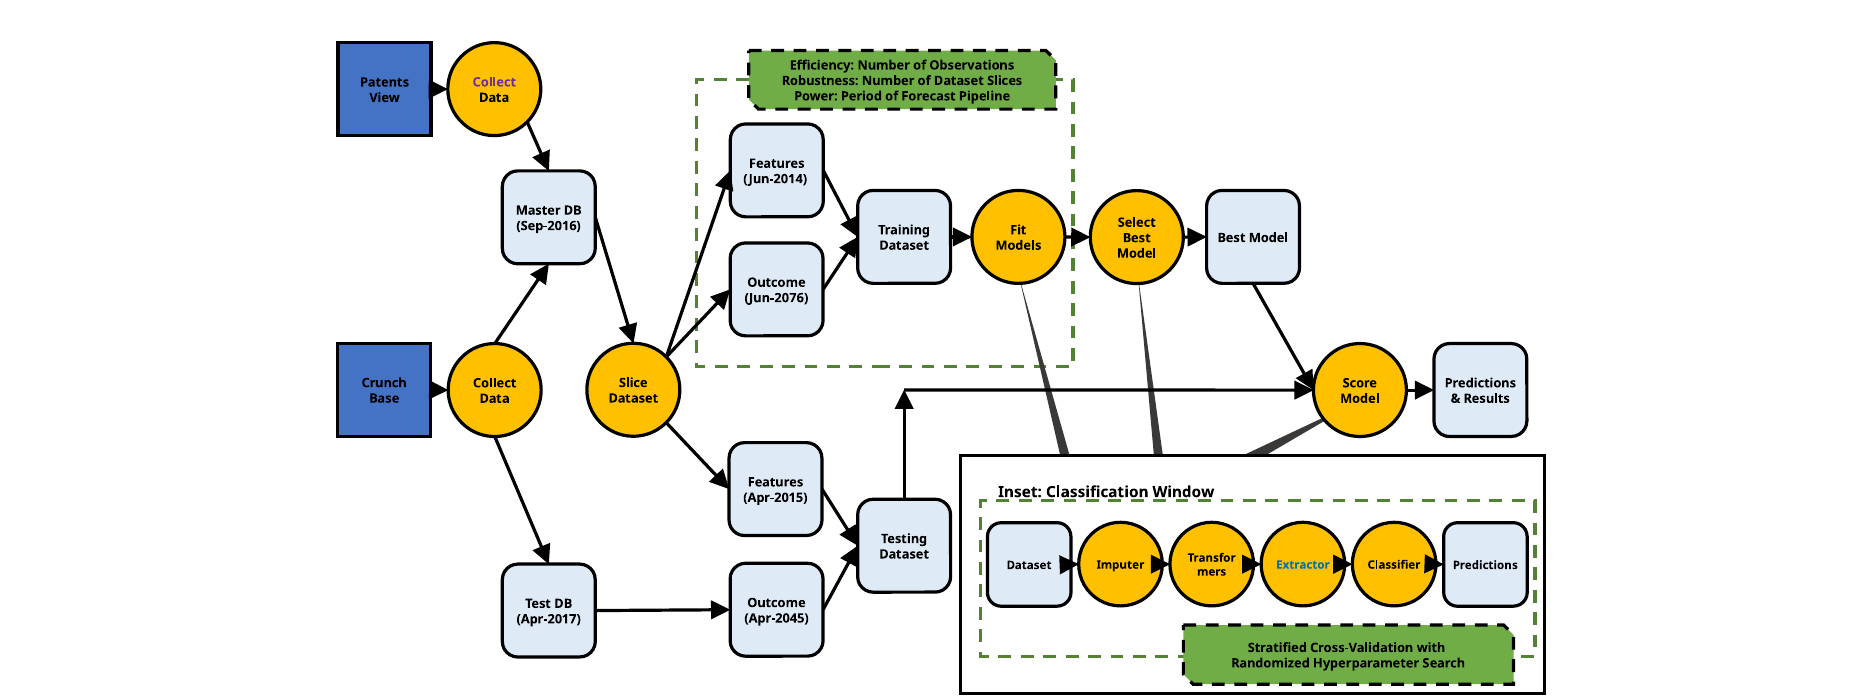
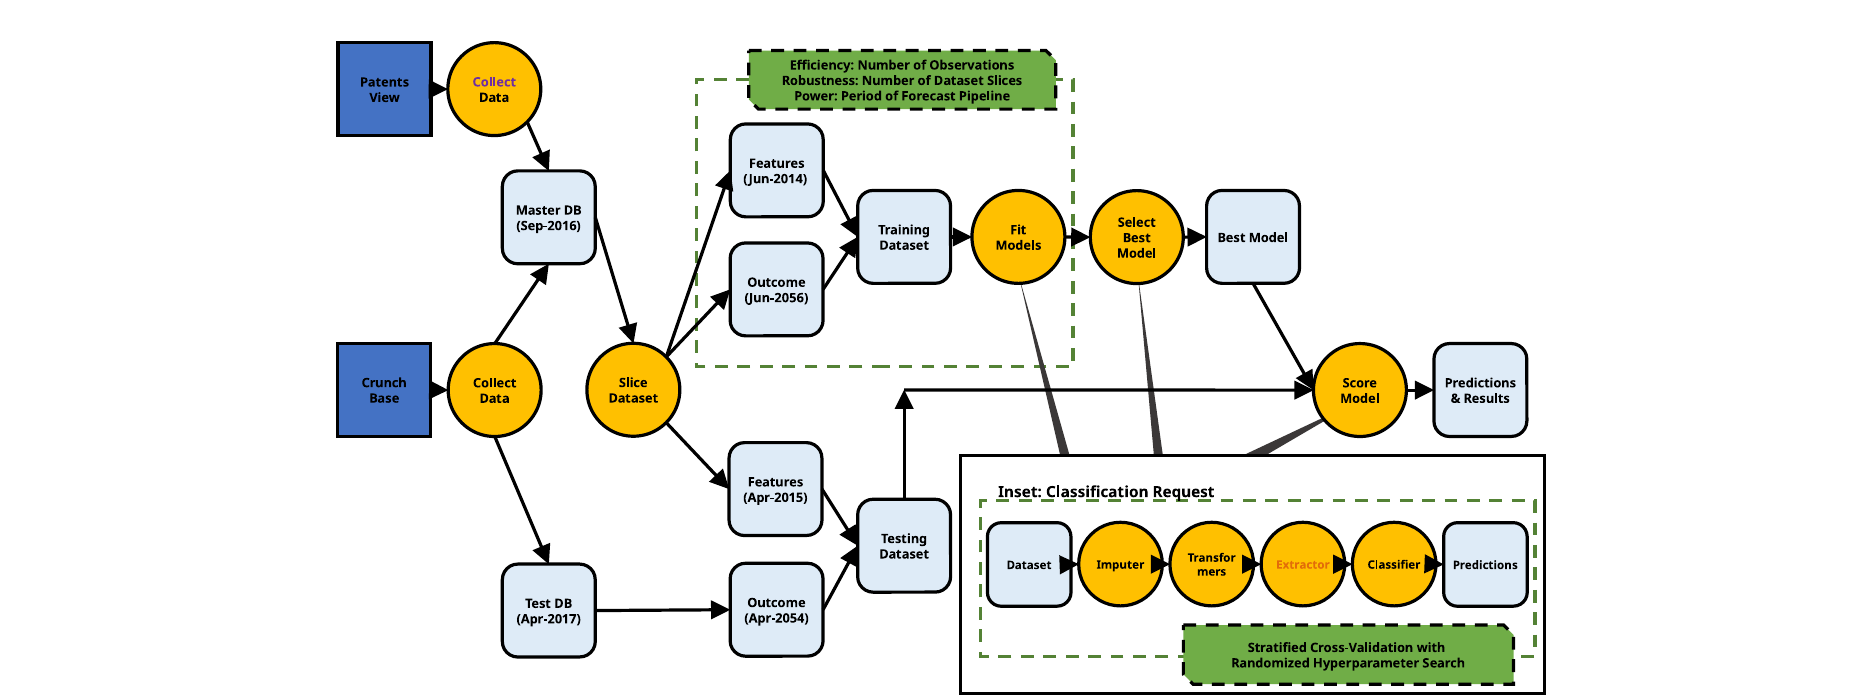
Jun-2076: Jun-2076 -> Jun-2056
Window: Window -> Request
Extractor colour: blue -> orange
Apr-2045: Apr-2045 -> Apr-2054
